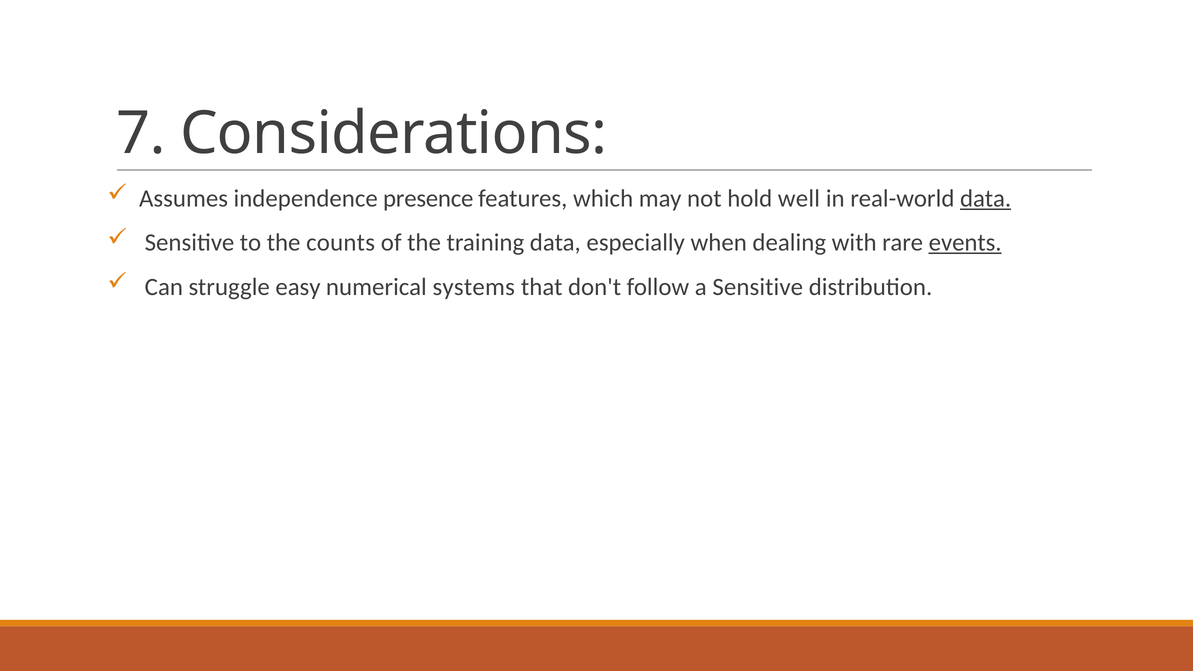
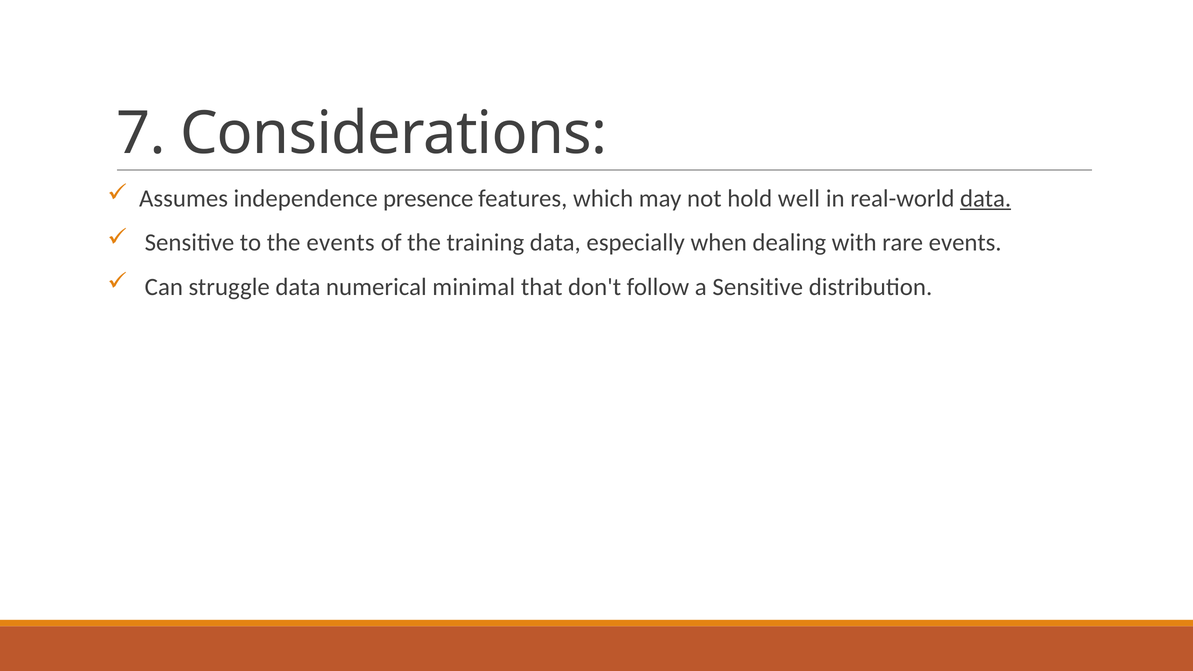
the counts: counts -> events
events at (965, 243) underline: present -> none
struggle easy: easy -> data
systems: systems -> minimal
